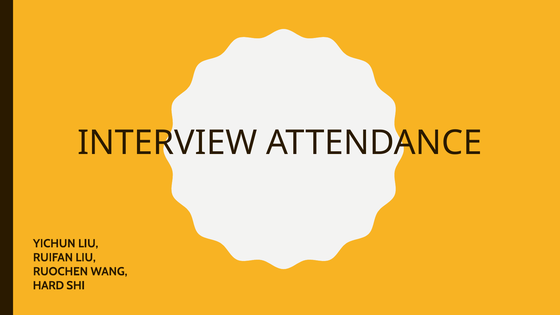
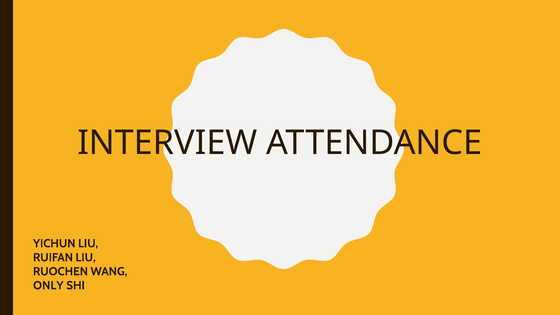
HARD: HARD -> ONLY
